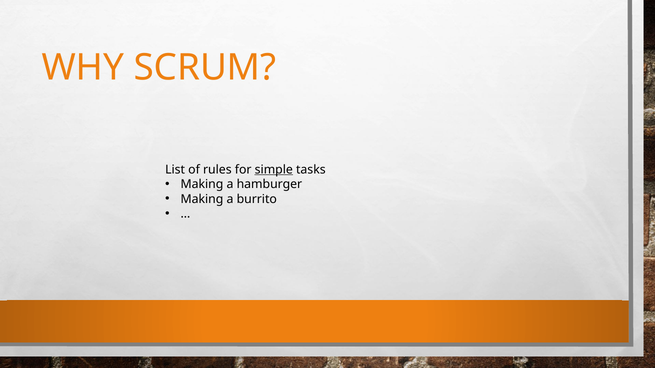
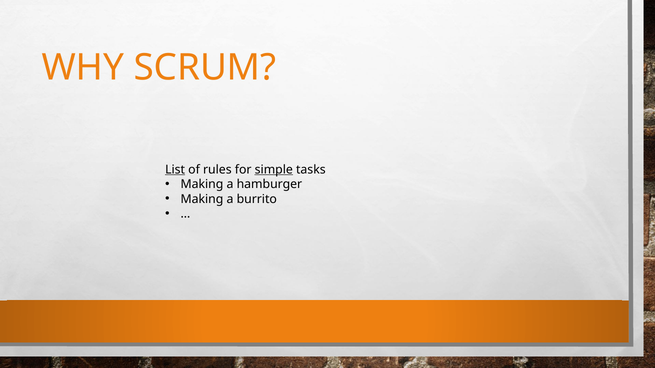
List underline: none -> present
